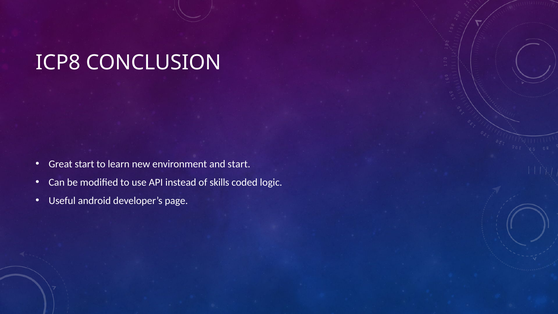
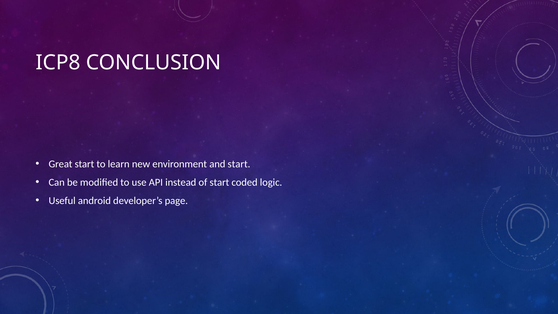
of skills: skills -> start
